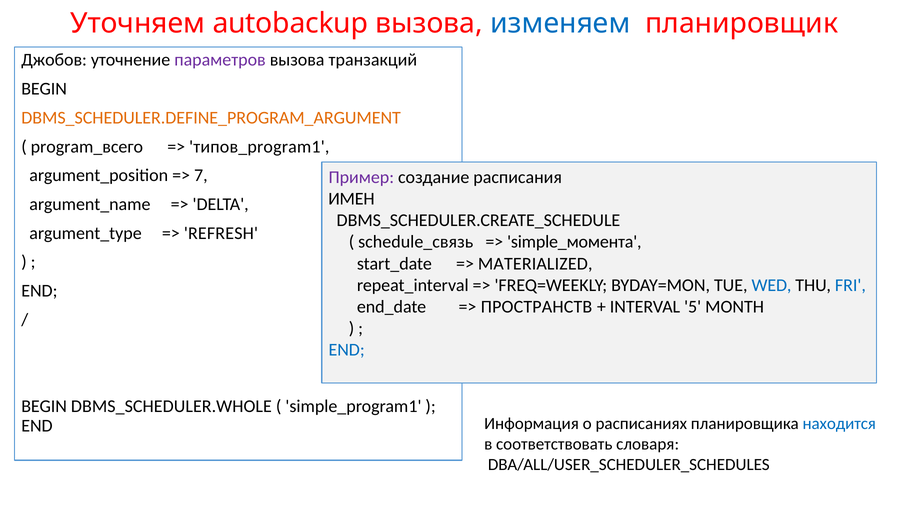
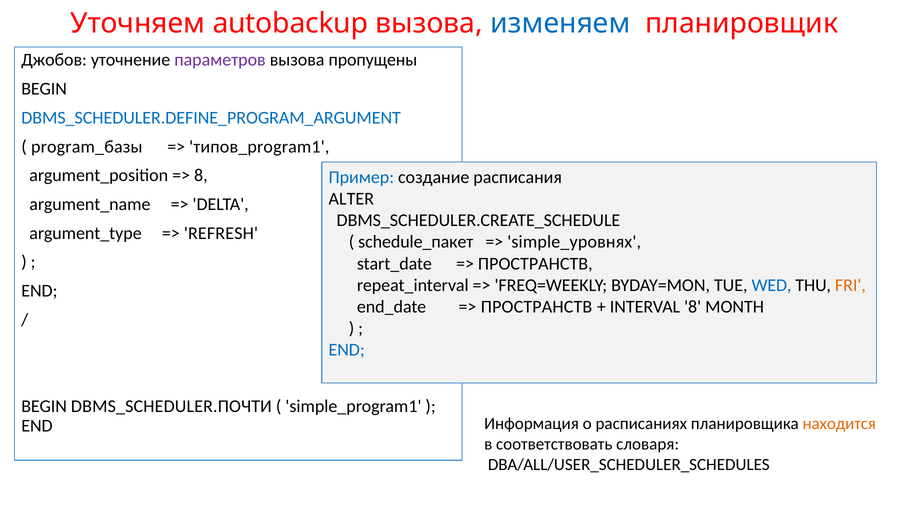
транзакций: транзакций -> пропущены
DBMS_SCHEDULER.DEFINE_PROGRAM_ARGUMENT colour: orange -> blue
program_всего: program_всего -> program_базы
7 at (201, 176): 7 -> 8
Пример colour: purple -> blue
ИМЕН: ИМЕН -> ALTER
schedule_связь: schedule_связь -> schedule_пакет
simple_момента: simple_момента -> simple_уровнях
MATERIALIZED at (535, 264): MATERIALIZED -> ПРОСТРАНСТВ
FRI colour: blue -> orange
INTERVAL 5: 5 -> 8
DBMS_SCHEDULER.WHOLE: DBMS_SCHEDULER.WHOLE -> DBMS_SCHEDULER.ПОЧТИ
находится colour: blue -> orange
